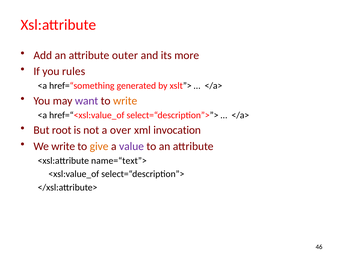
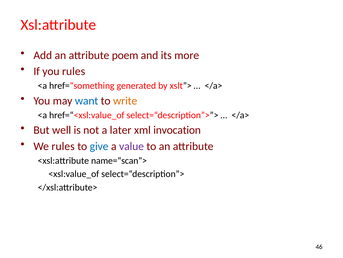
outer: outer -> poem
want colour: purple -> blue
root: root -> well
over: over -> later
We write: write -> rules
give colour: orange -> blue
name=“text”>: name=“text”> -> name=“scan”>
